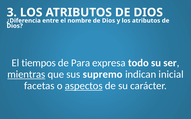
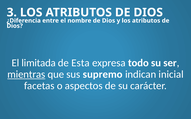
tiempos: tiempos -> limitada
Para: Para -> Esta
aspectos underline: present -> none
